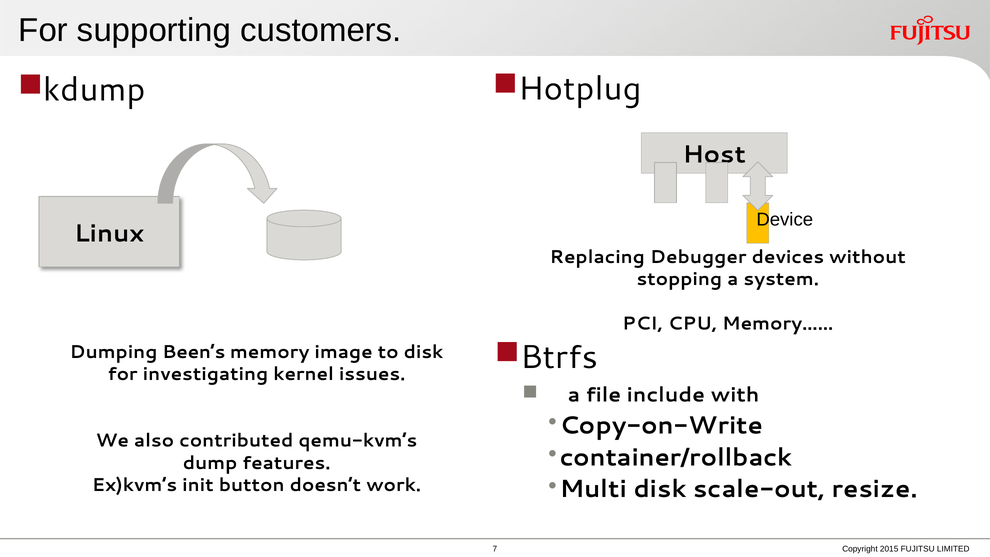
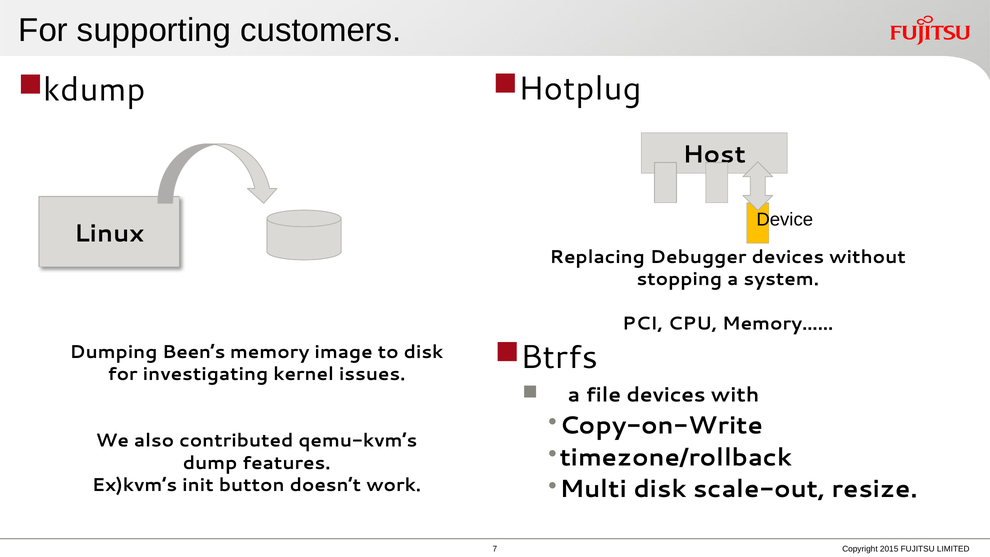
file include: include -> devices
container/rollback: container/rollback -> timezone/rollback
